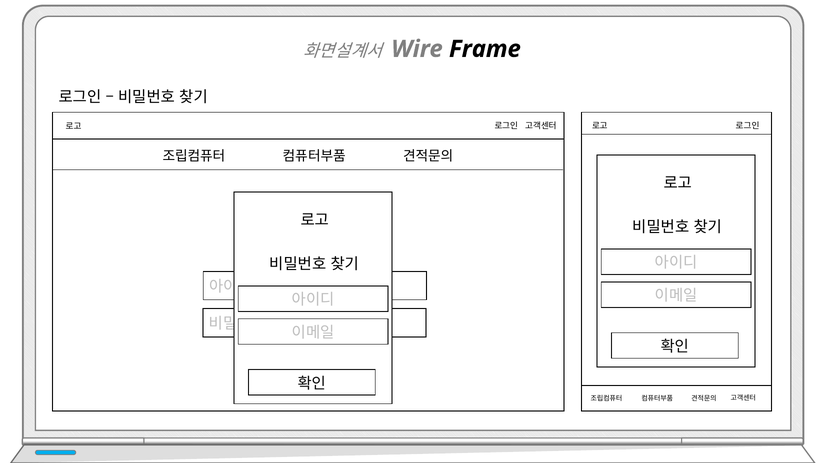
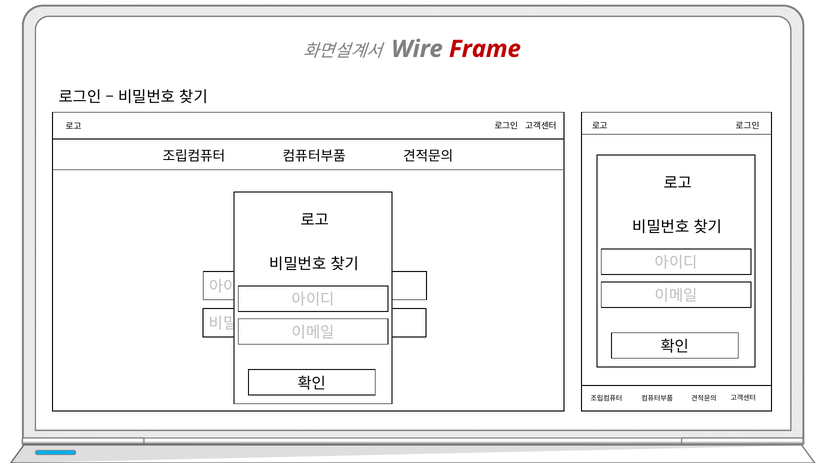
Frame colour: black -> red
